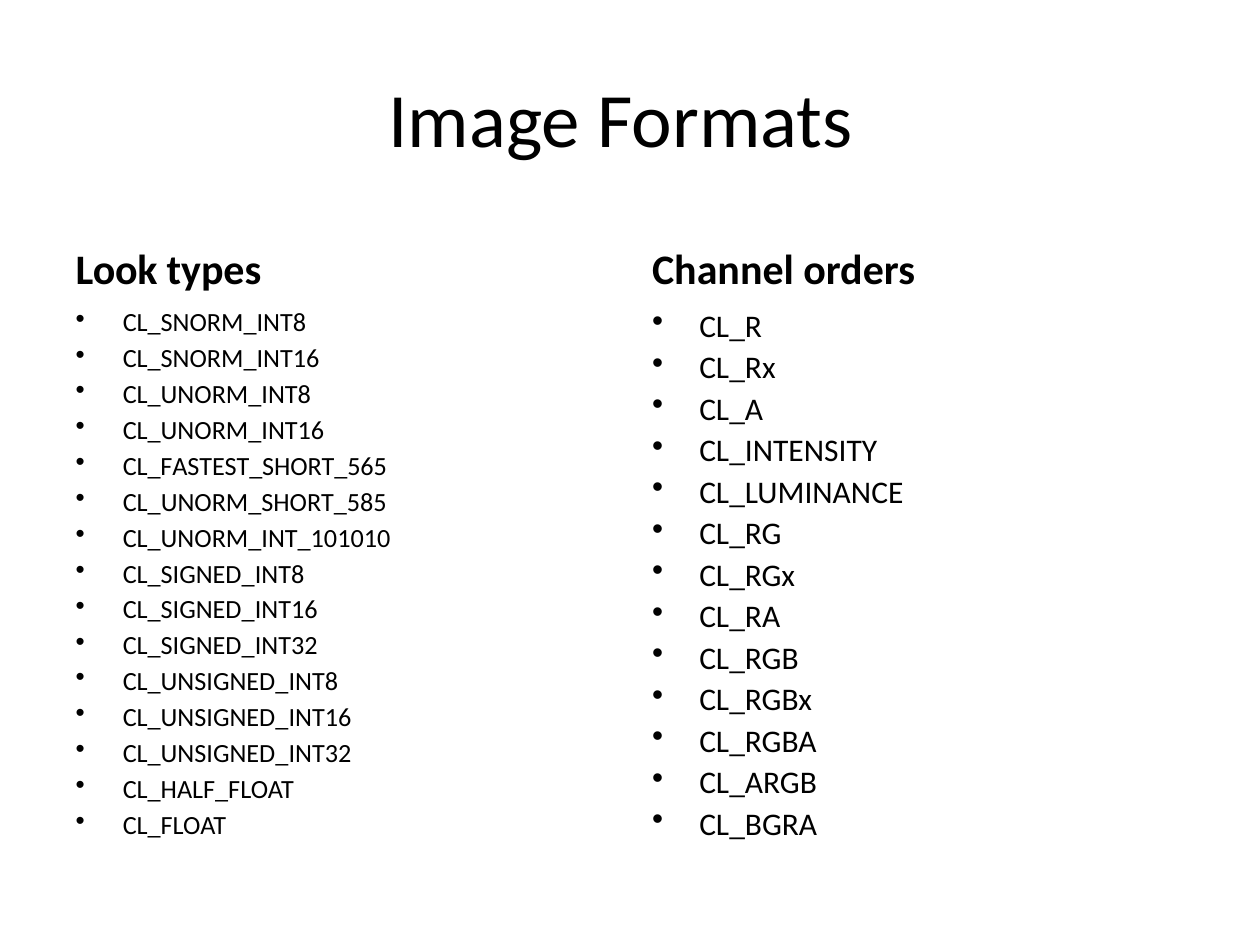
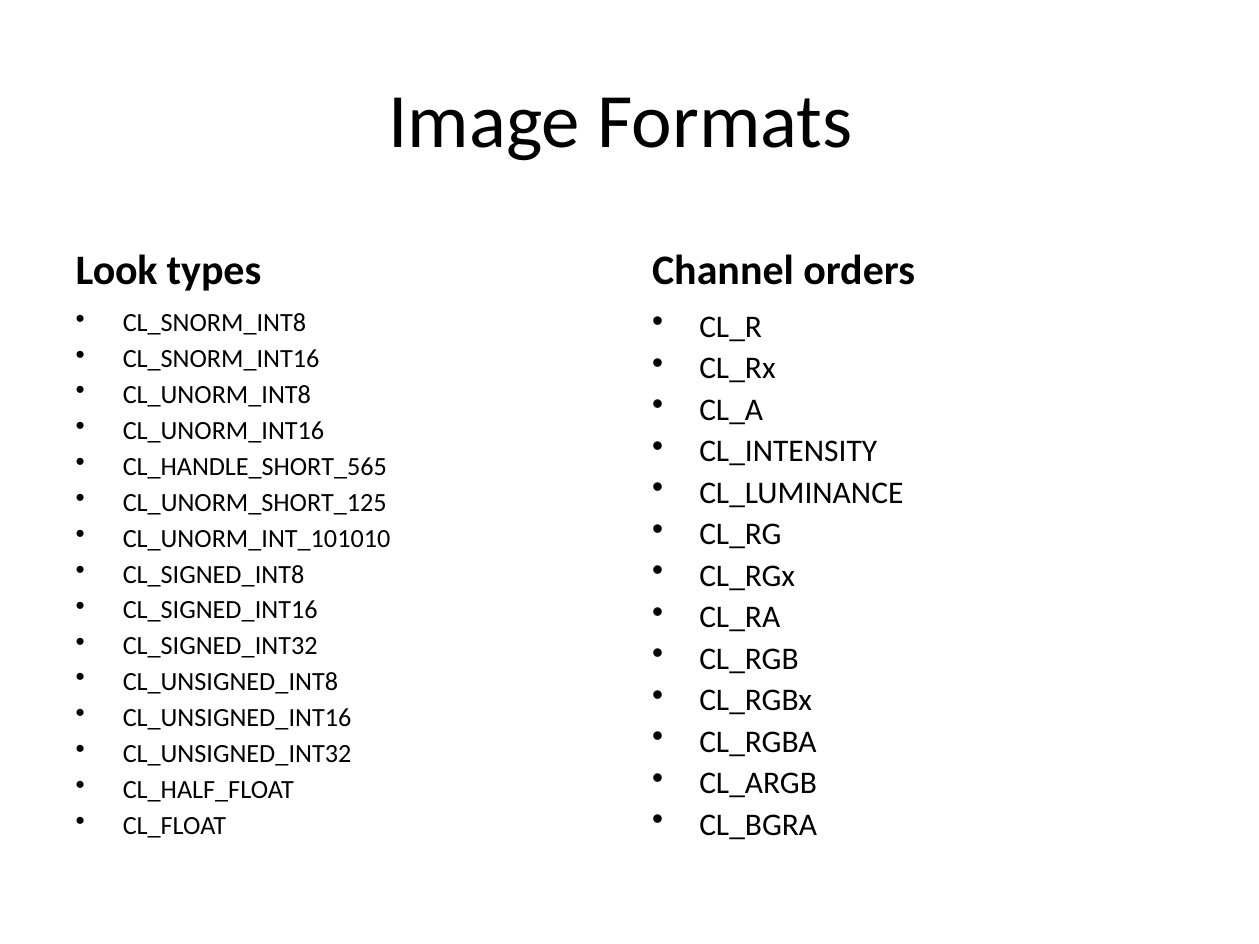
CL_FASTEST_SHORT_565: CL_FASTEST_SHORT_565 -> CL_HANDLE_SHORT_565
CL_UNORM_SHORT_585: CL_UNORM_SHORT_585 -> CL_UNORM_SHORT_125
